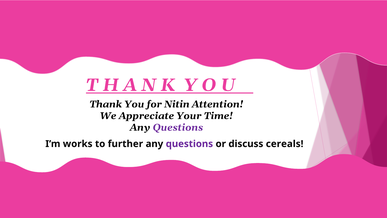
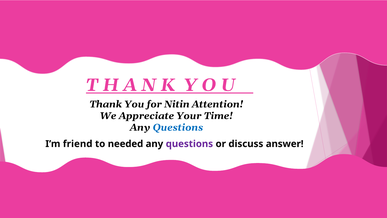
Questions at (178, 127) colour: purple -> blue
works: works -> friend
further: further -> needed
cereals: cereals -> answer
